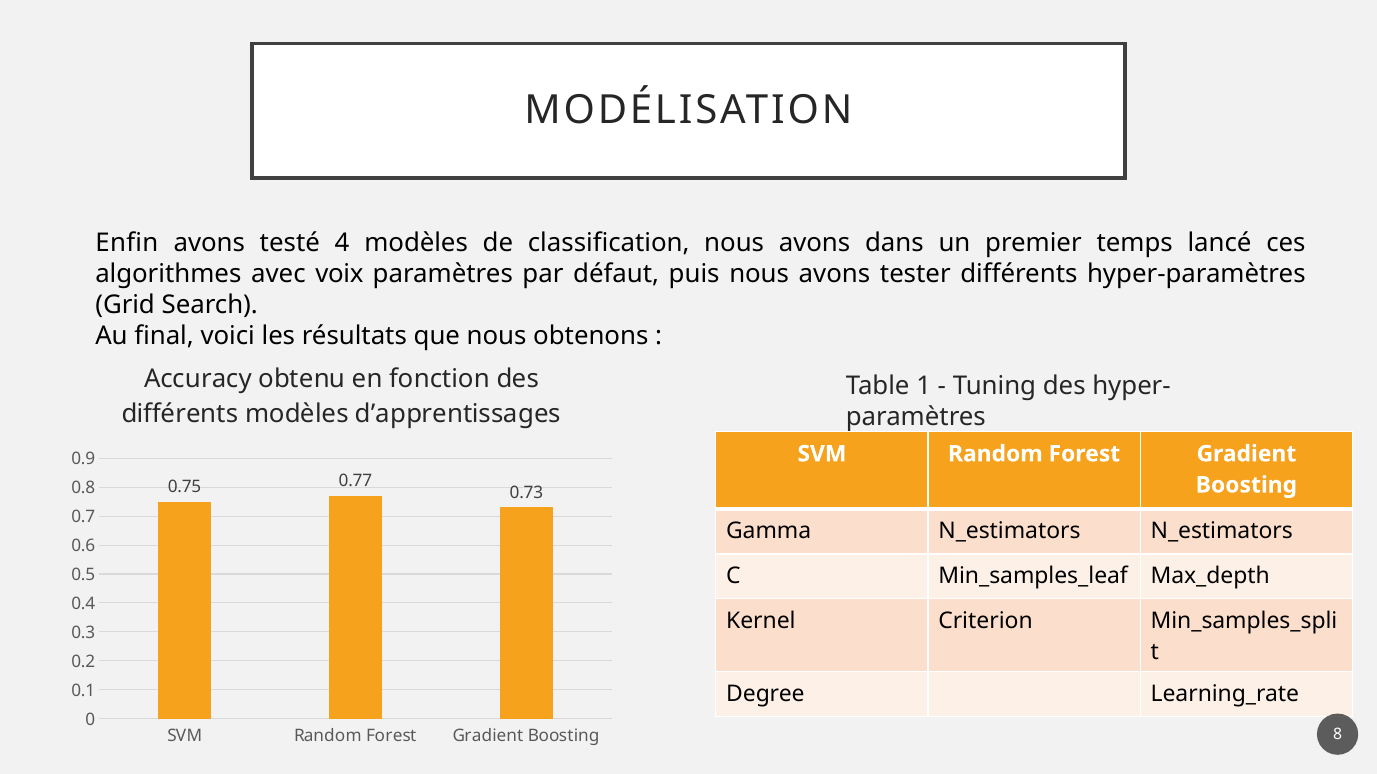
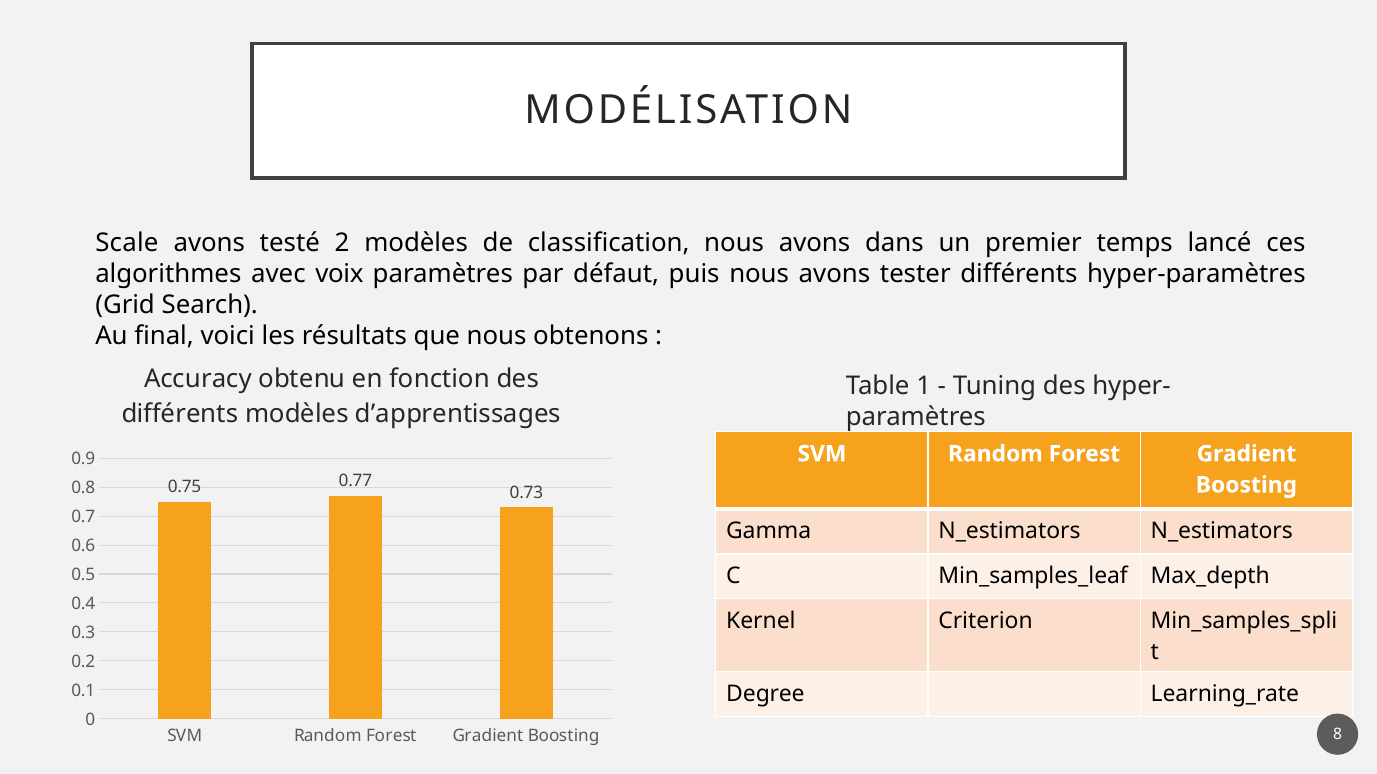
Enfin: Enfin -> Scale
4: 4 -> 2
